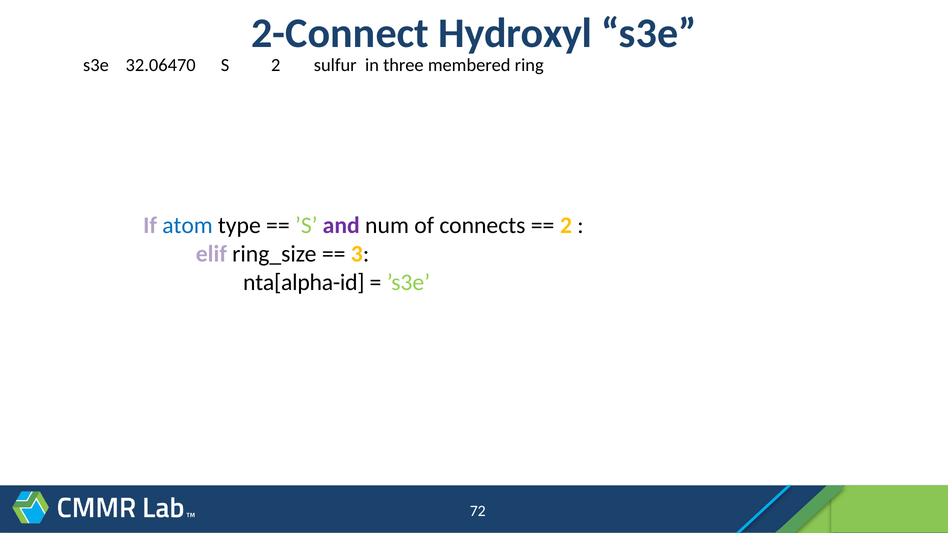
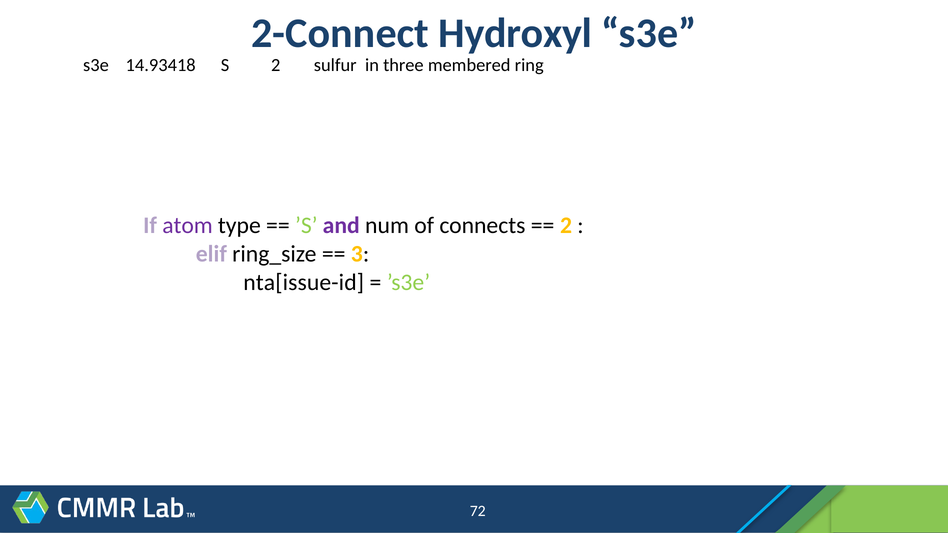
32.06470: 32.06470 -> 14.93418
atom colour: blue -> purple
nta[alpha-id: nta[alpha-id -> nta[issue-id
